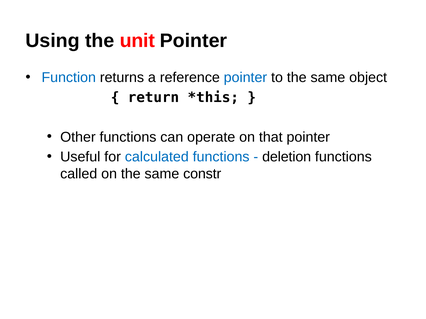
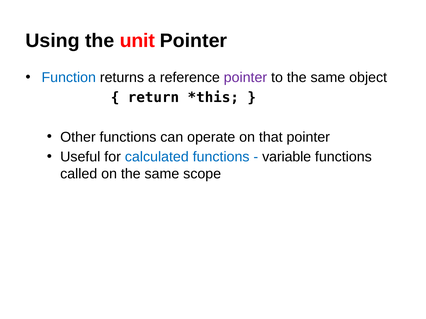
pointer at (245, 78) colour: blue -> purple
deletion: deletion -> variable
constr: constr -> scope
